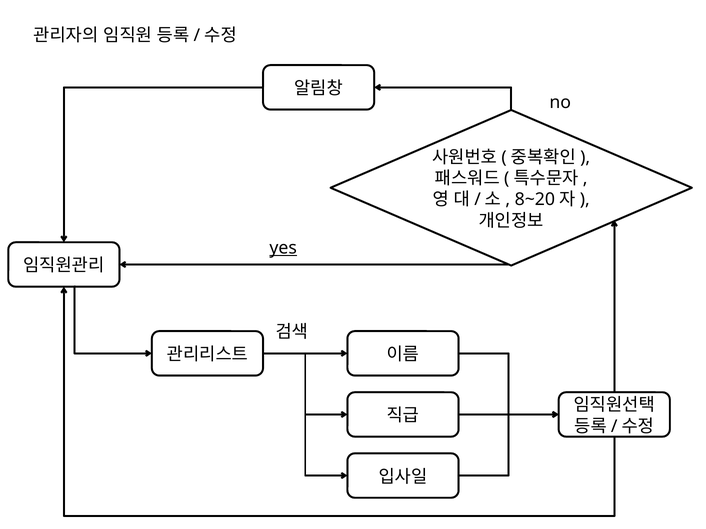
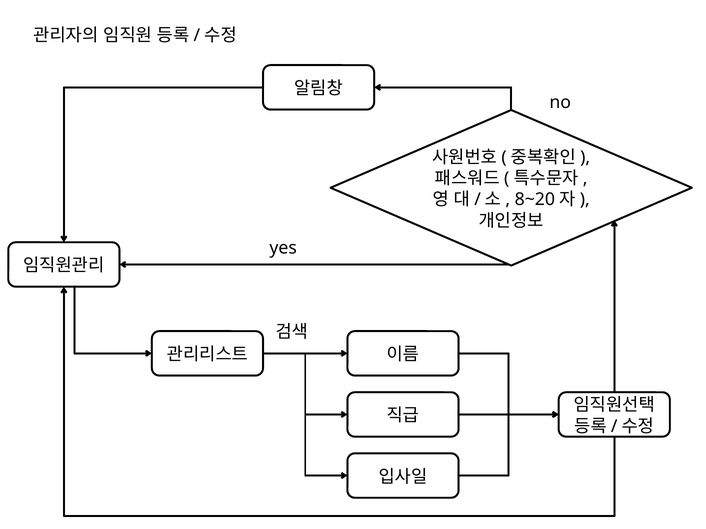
yes underline: present -> none
